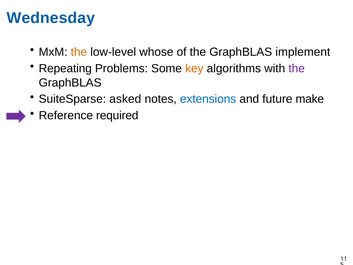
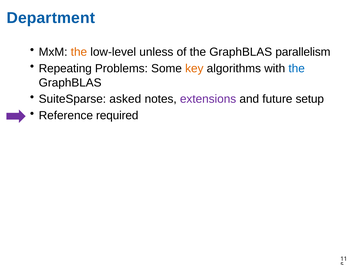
Wednesday: Wednesday -> Department
whose: whose -> unless
implement: implement -> parallelism
the at (297, 68) colour: purple -> blue
extensions colour: blue -> purple
make: make -> setup
